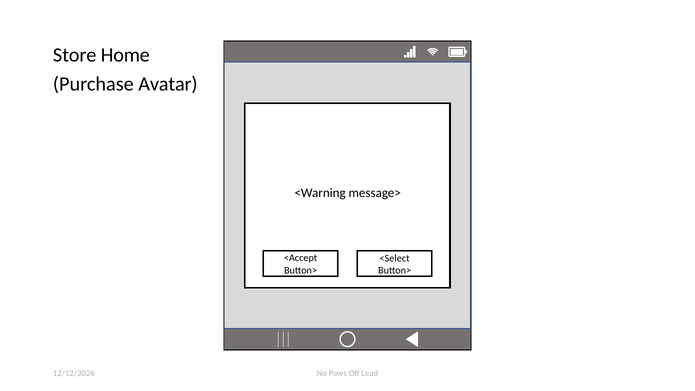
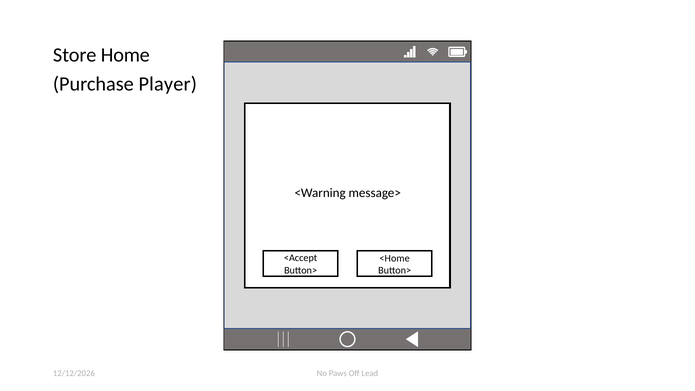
Avatar: Avatar -> Player
<Select: <Select -> <Home
